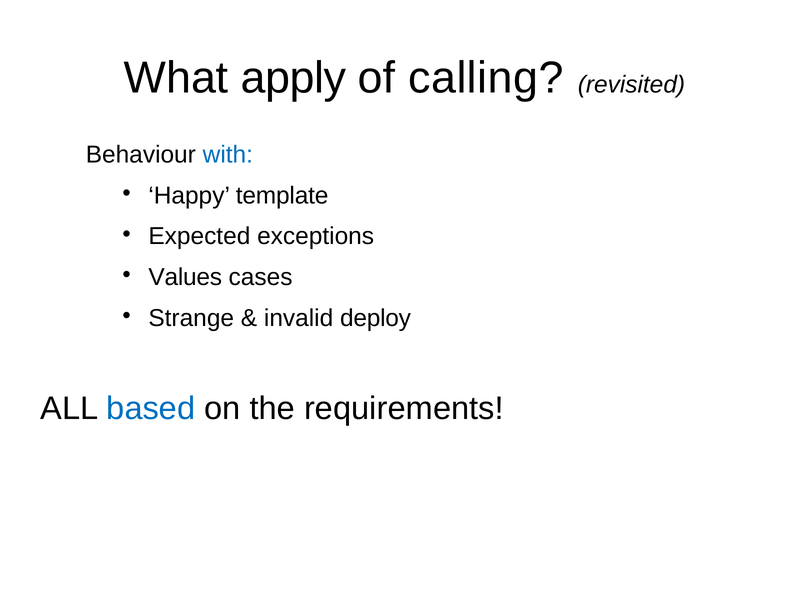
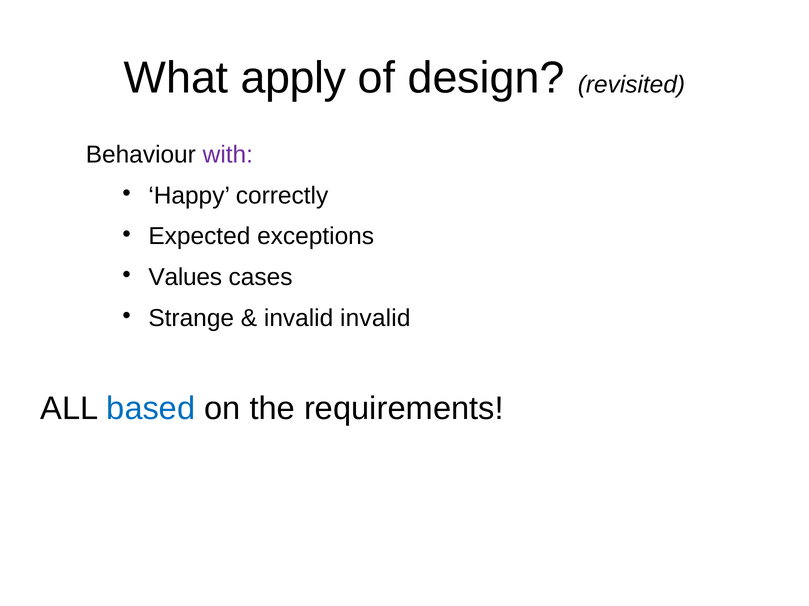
calling: calling -> design
with colour: blue -> purple
template: template -> correctly
invalid deploy: deploy -> invalid
